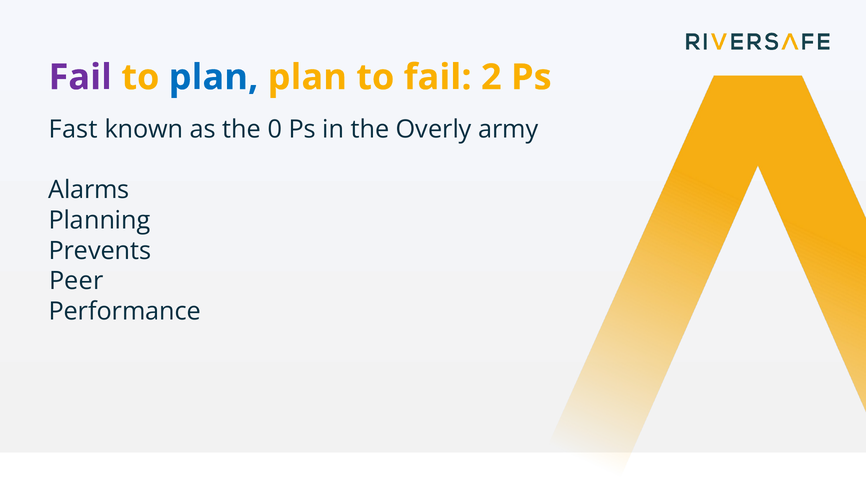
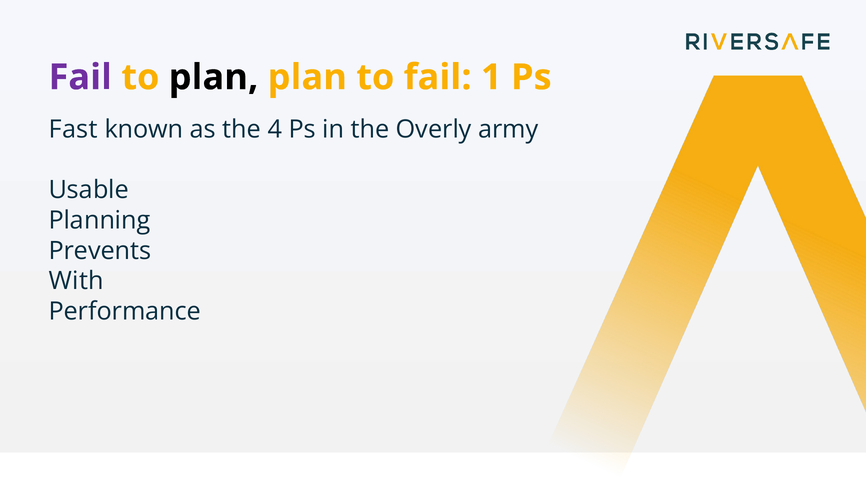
plan at (213, 77) colour: blue -> black
2: 2 -> 1
0: 0 -> 4
Alarms: Alarms -> Usable
Peer: Peer -> With
